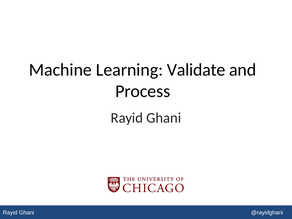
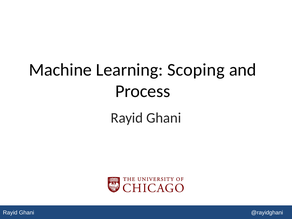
Validate: Validate -> Scoping
